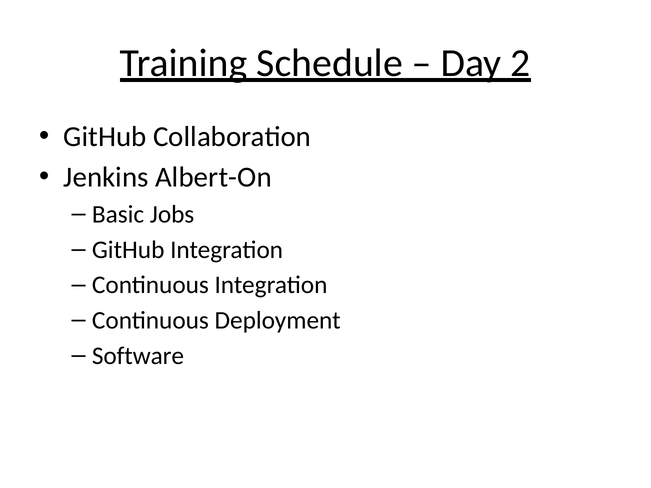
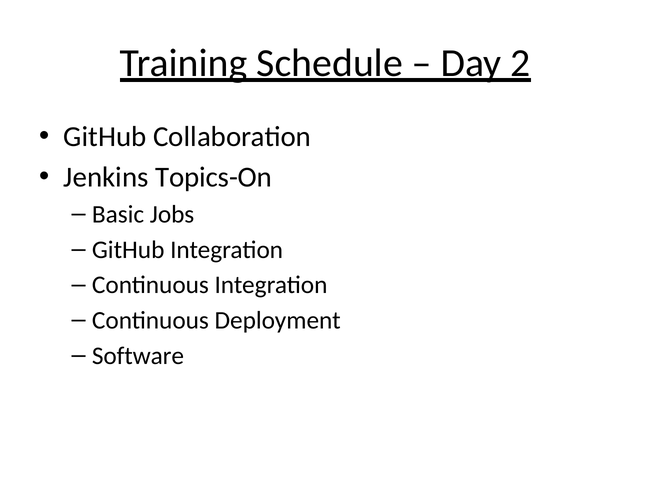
Albert-On: Albert-On -> Topics-On
